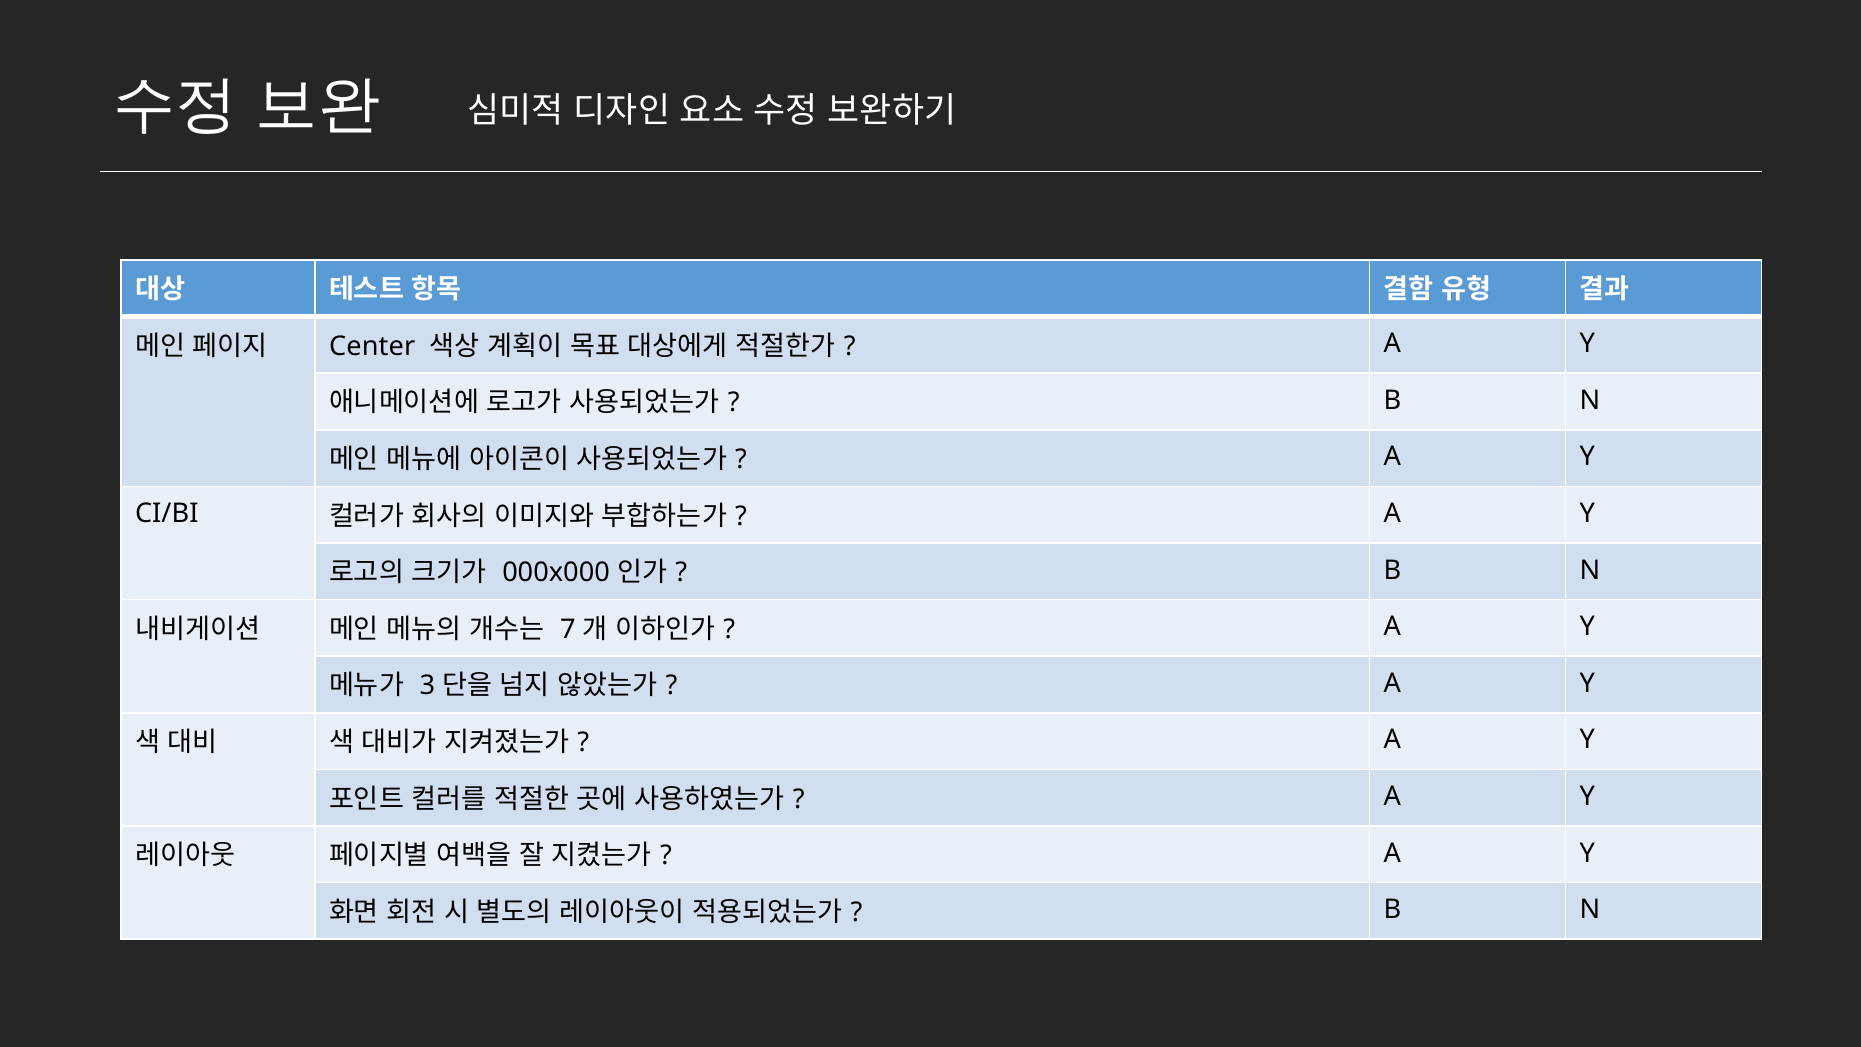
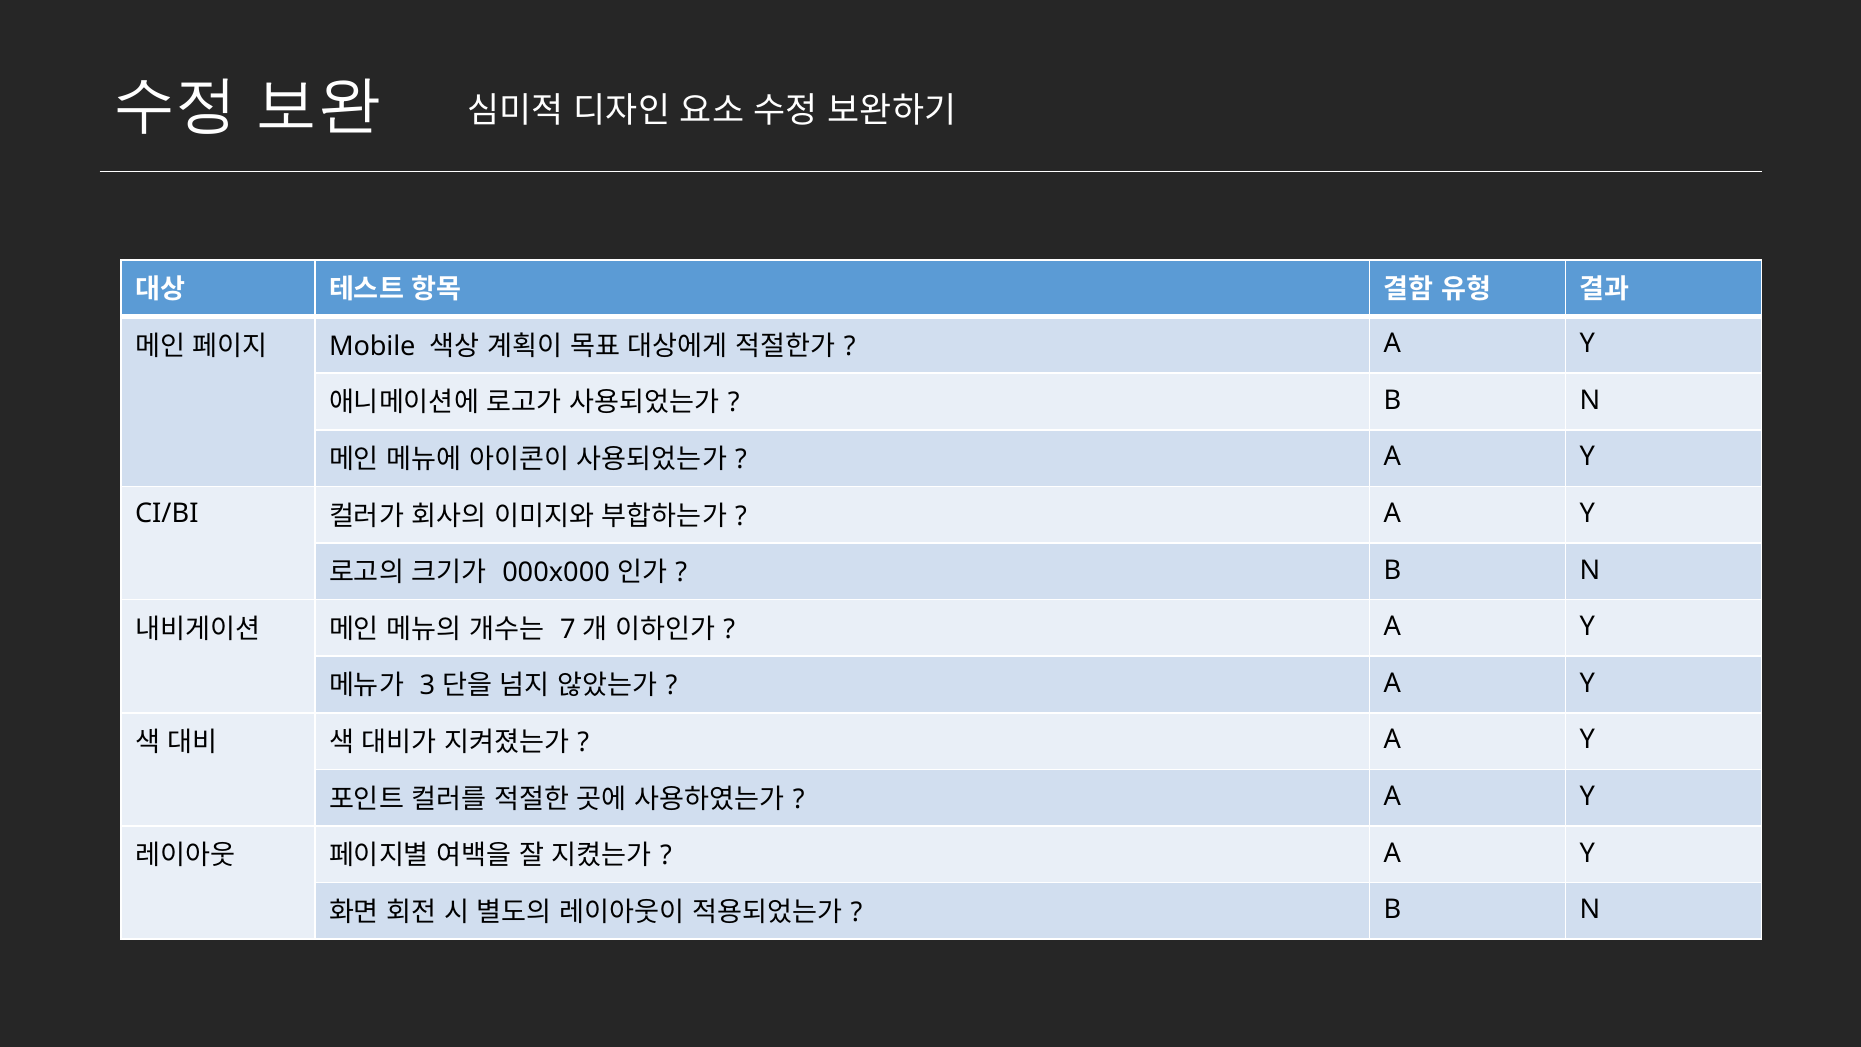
Center: Center -> Mobile
